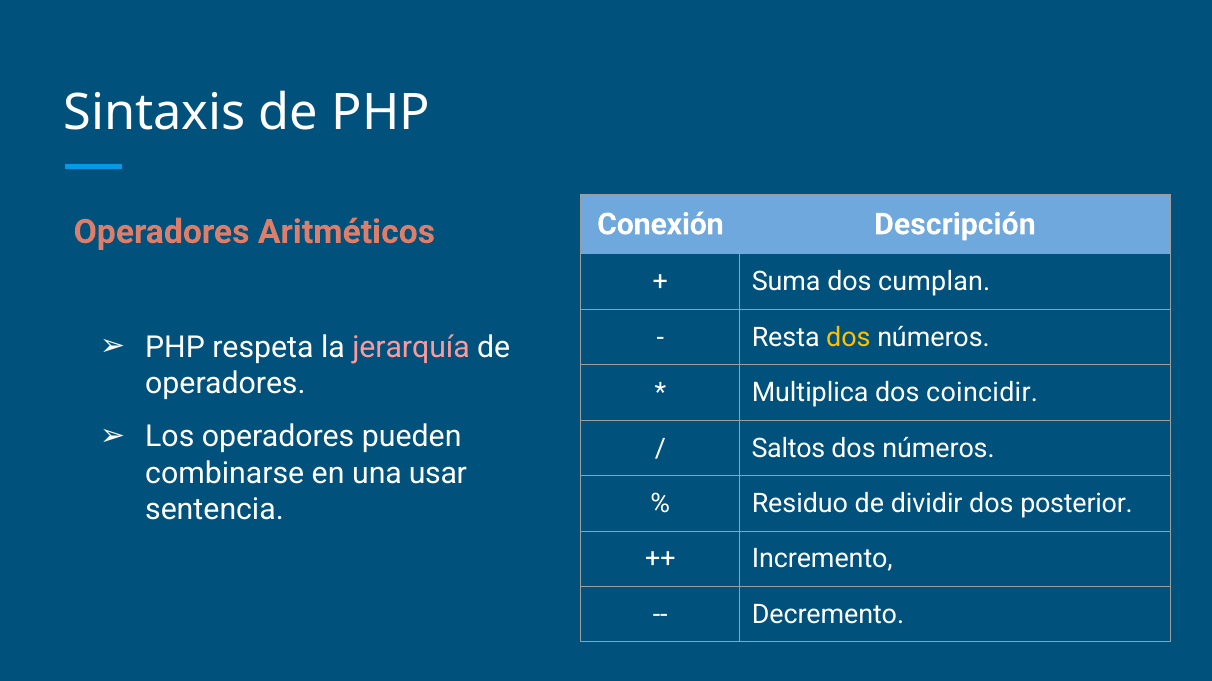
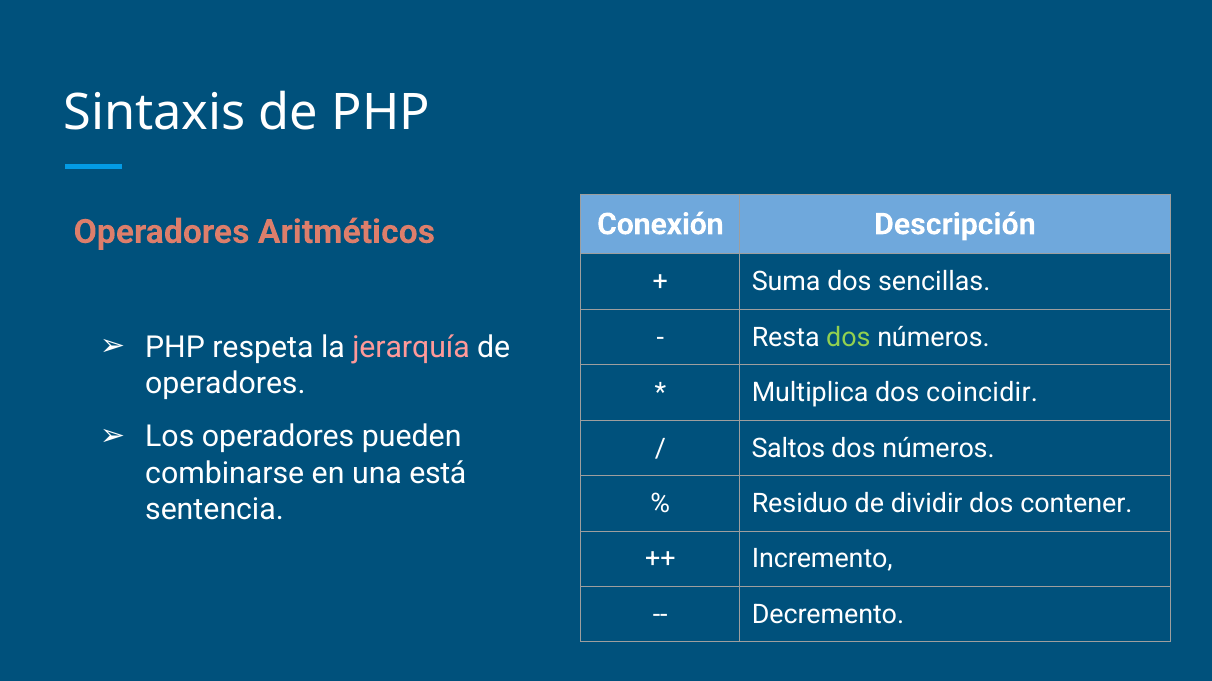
cumplan: cumplan -> sencillas
dos at (848, 338) colour: yellow -> light green
usar: usar -> está
posterior: posterior -> contener
